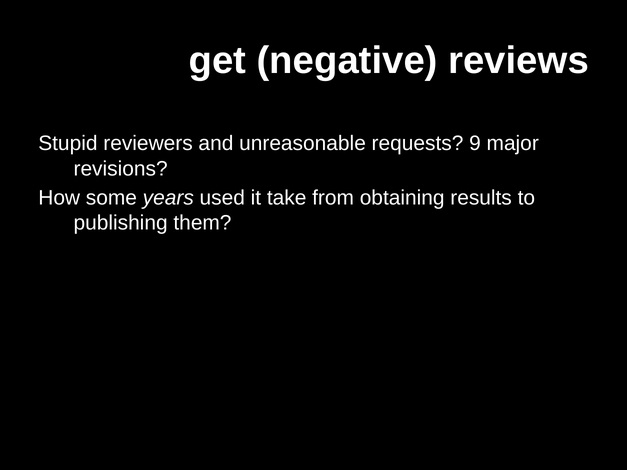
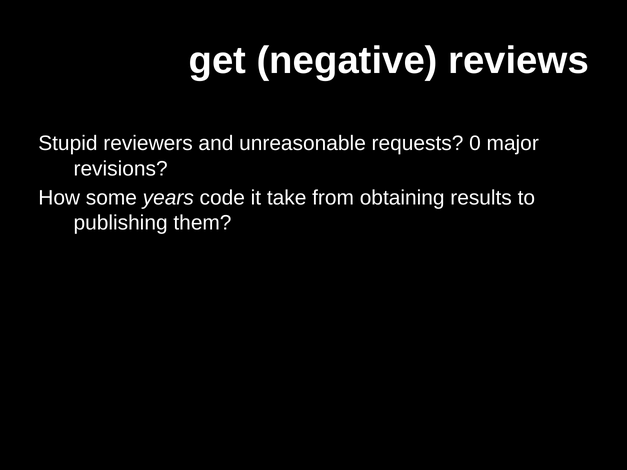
9: 9 -> 0
used: used -> code
